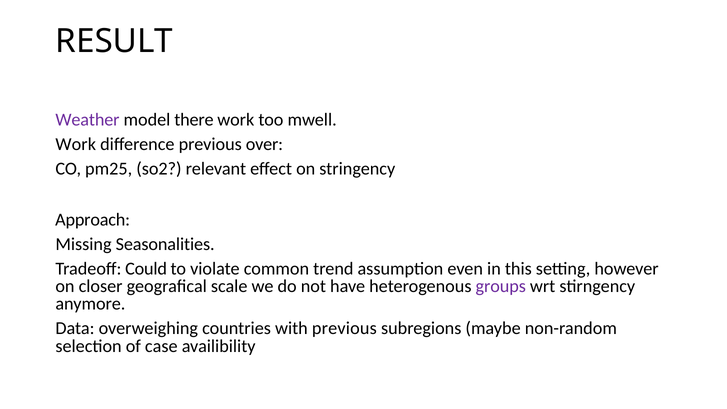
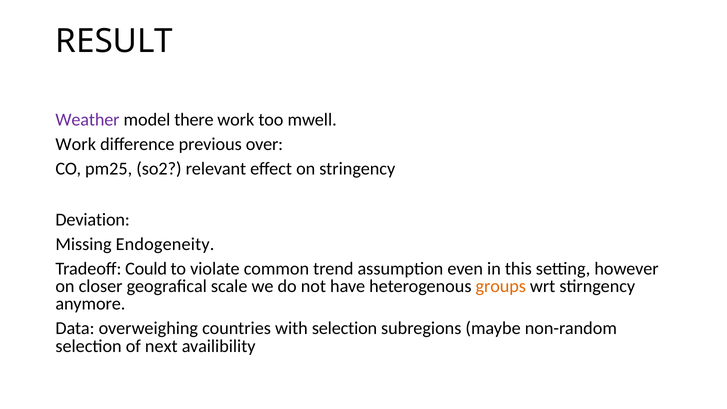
Approach: Approach -> Deviation
Seasonalities: Seasonalities -> Endogeneity
groups colour: purple -> orange
with previous: previous -> selection
case: case -> next
